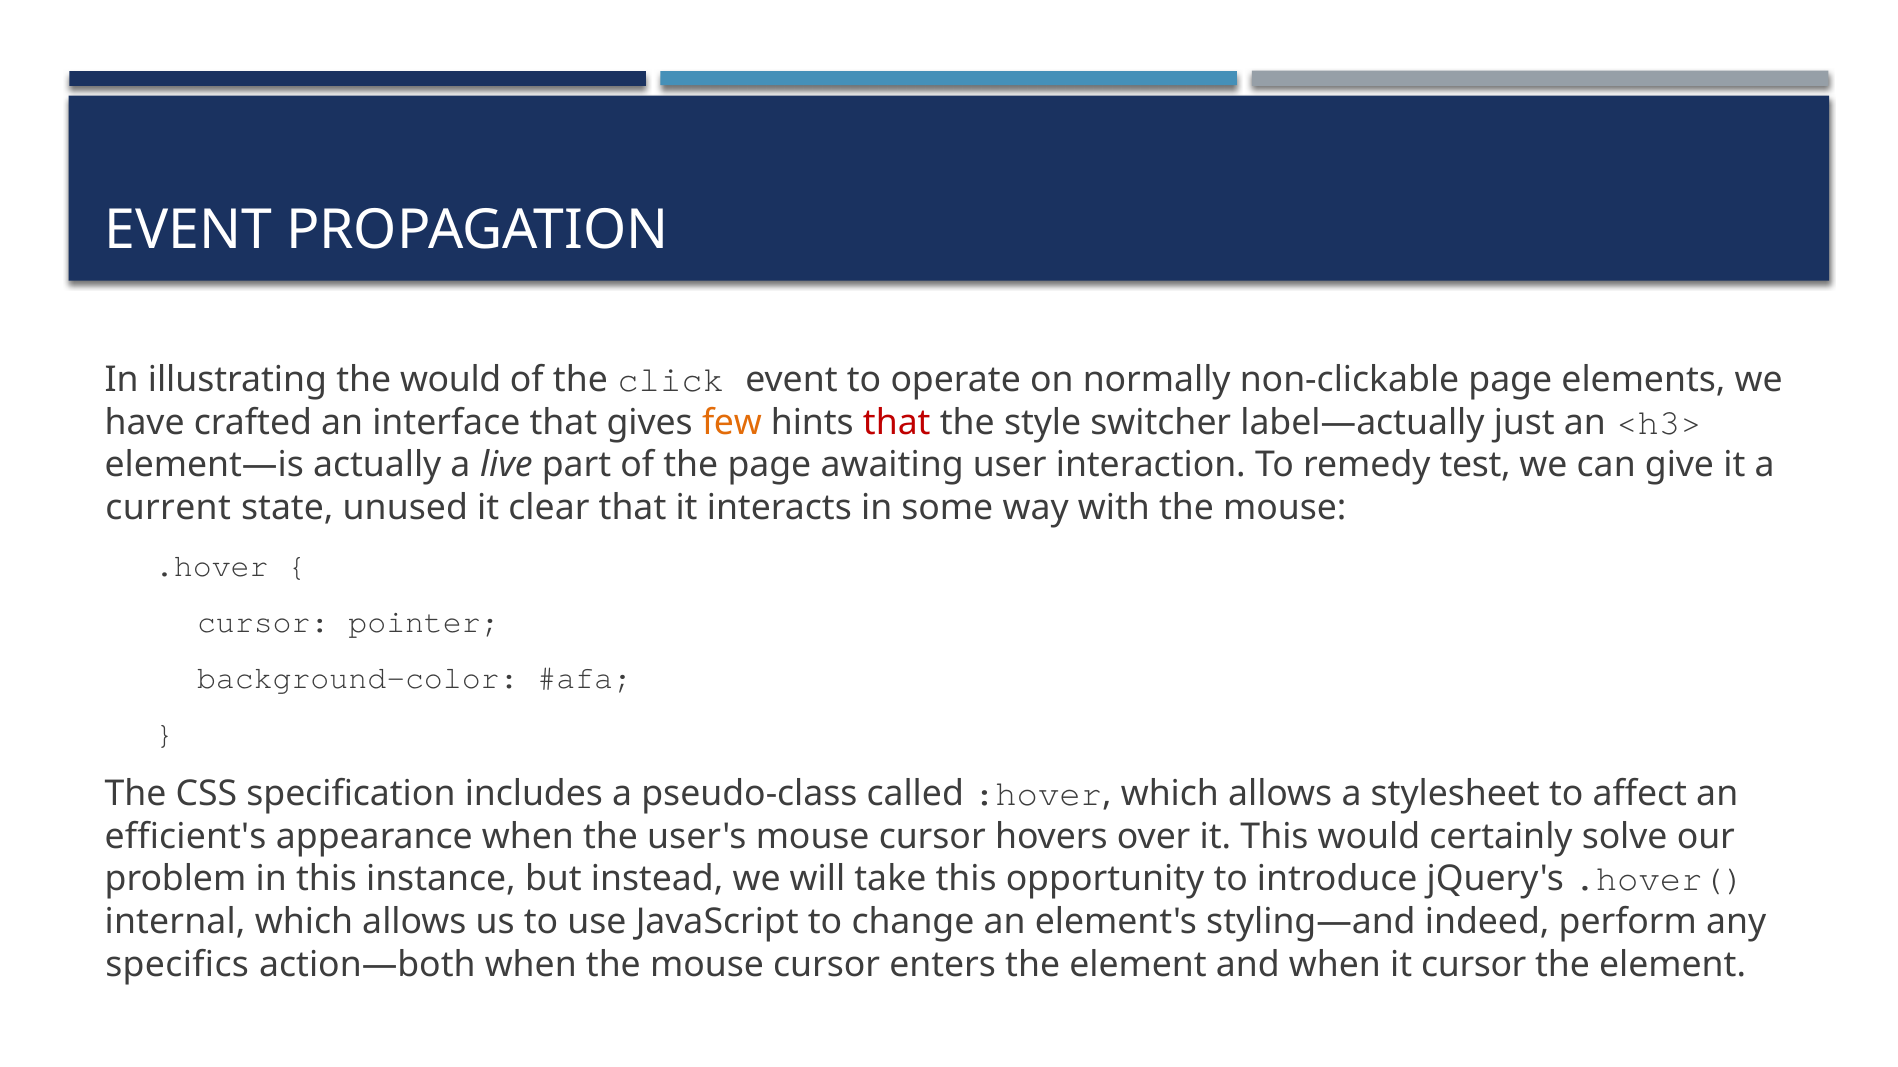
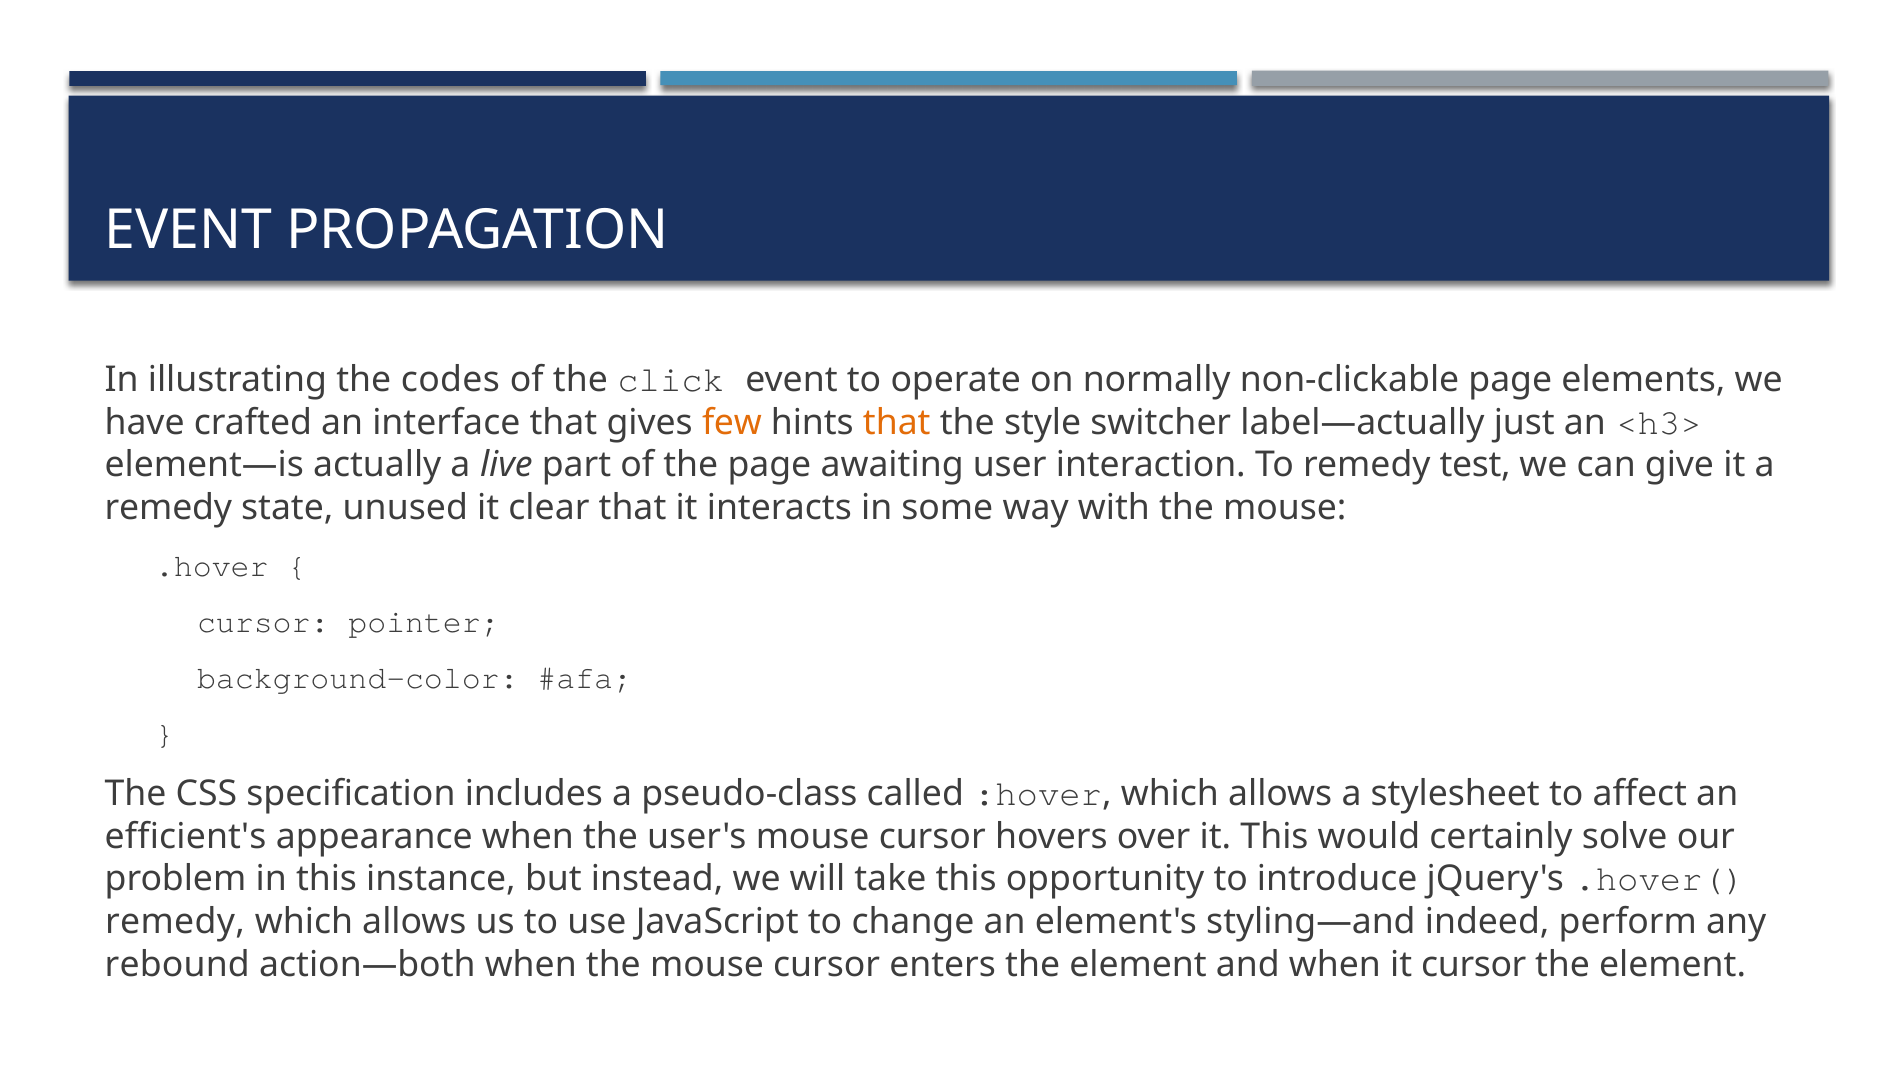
the would: would -> codes
that at (897, 423) colour: red -> orange
current at (168, 508): current -> remedy
internal at (175, 922): internal -> remedy
specifics: specifics -> rebound
